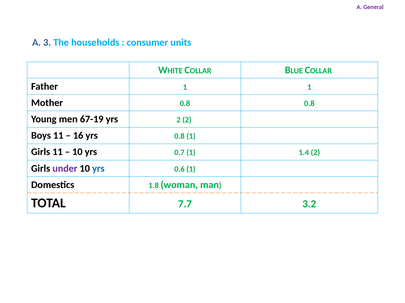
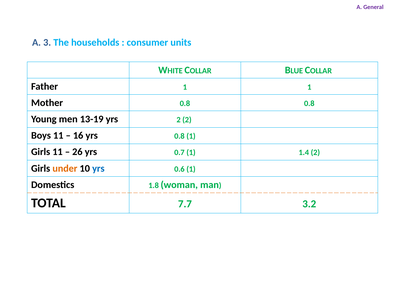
67-19: 67-19 -> 13-19
10 at (77, 152): 10 -> 26
under colour: purple -> orange
